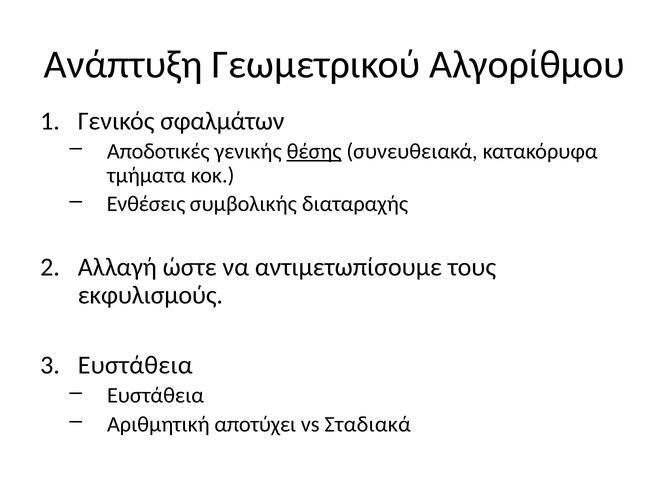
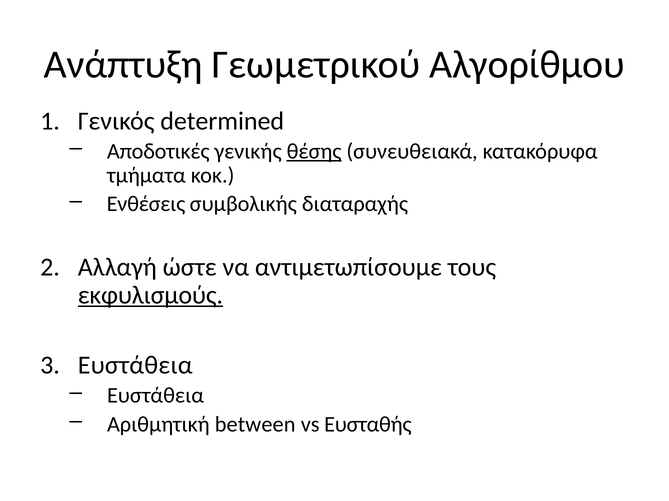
σφαλμάτων: σφαλμάτων -> determined
εκφυλισμούς underline: none -> present
αποτύχει: αποτύχει -> between
Σταδιακά: Σταδιακά -> Ευσταθής
